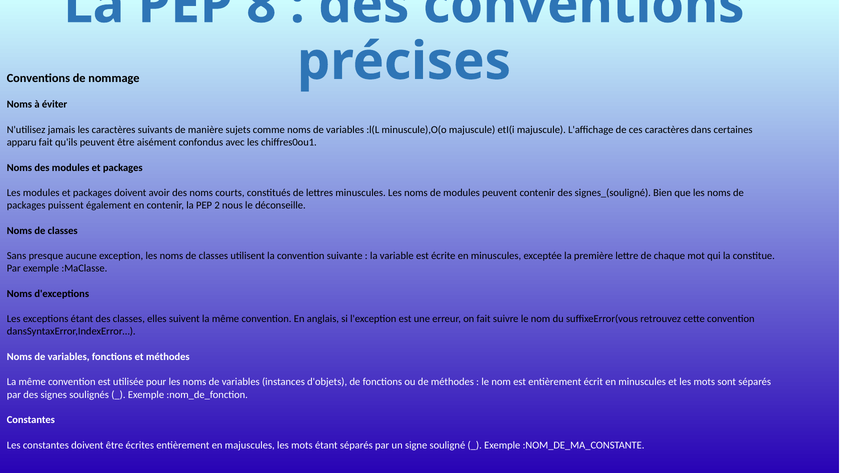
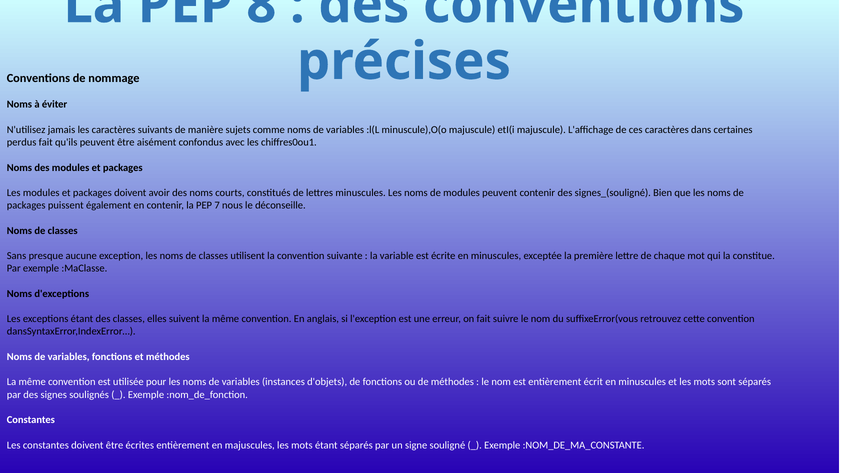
apparu: apparu -> perdus
2: 2 -> 7
